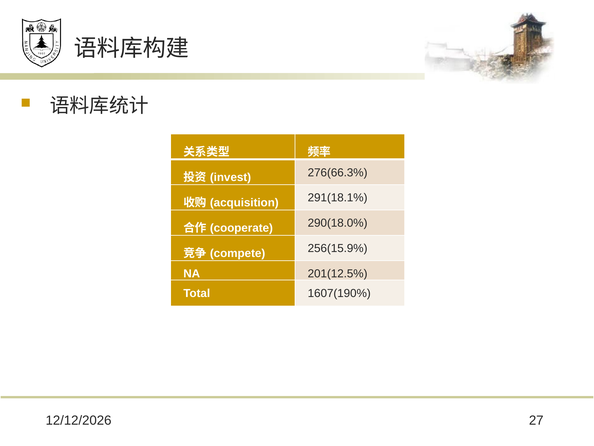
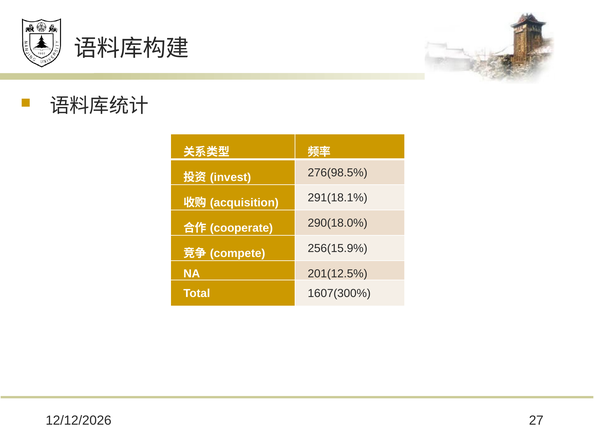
276(66.3%: 276(66.3% -> 276(98.5%
1607(190%: 1607(190% -> 1607(300%
